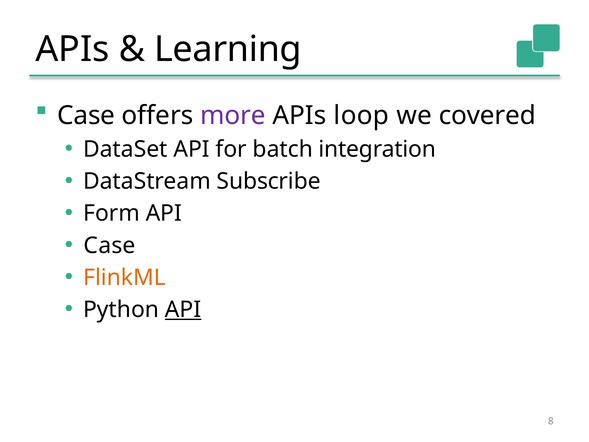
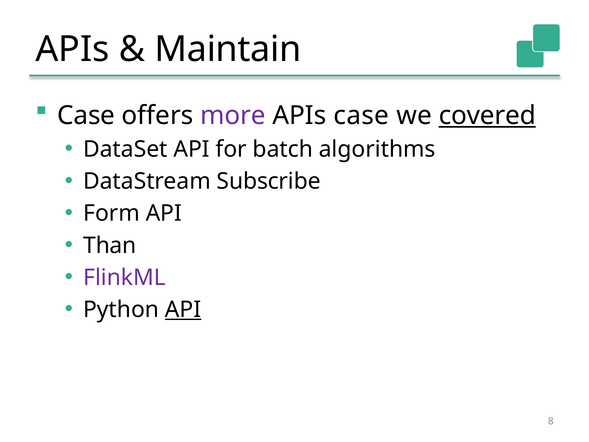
Learning: Learning -> Maintain
APIs loop: loop -> case
covered underline: none -> present
integration: integration -> algorithms
Case at (110, 245): Case -> Than
FlinkML colour: orange -> purple
